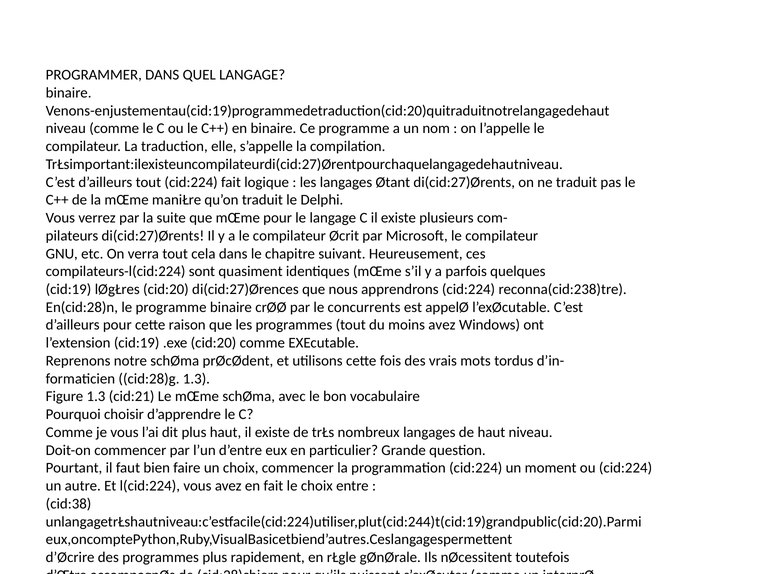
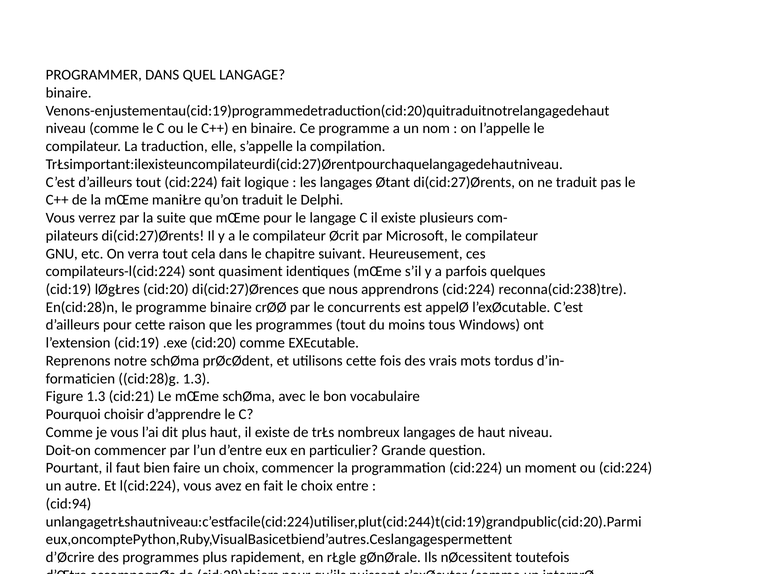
moins avez: avez -> tous
cid:38: cid:38 -> cid:94
